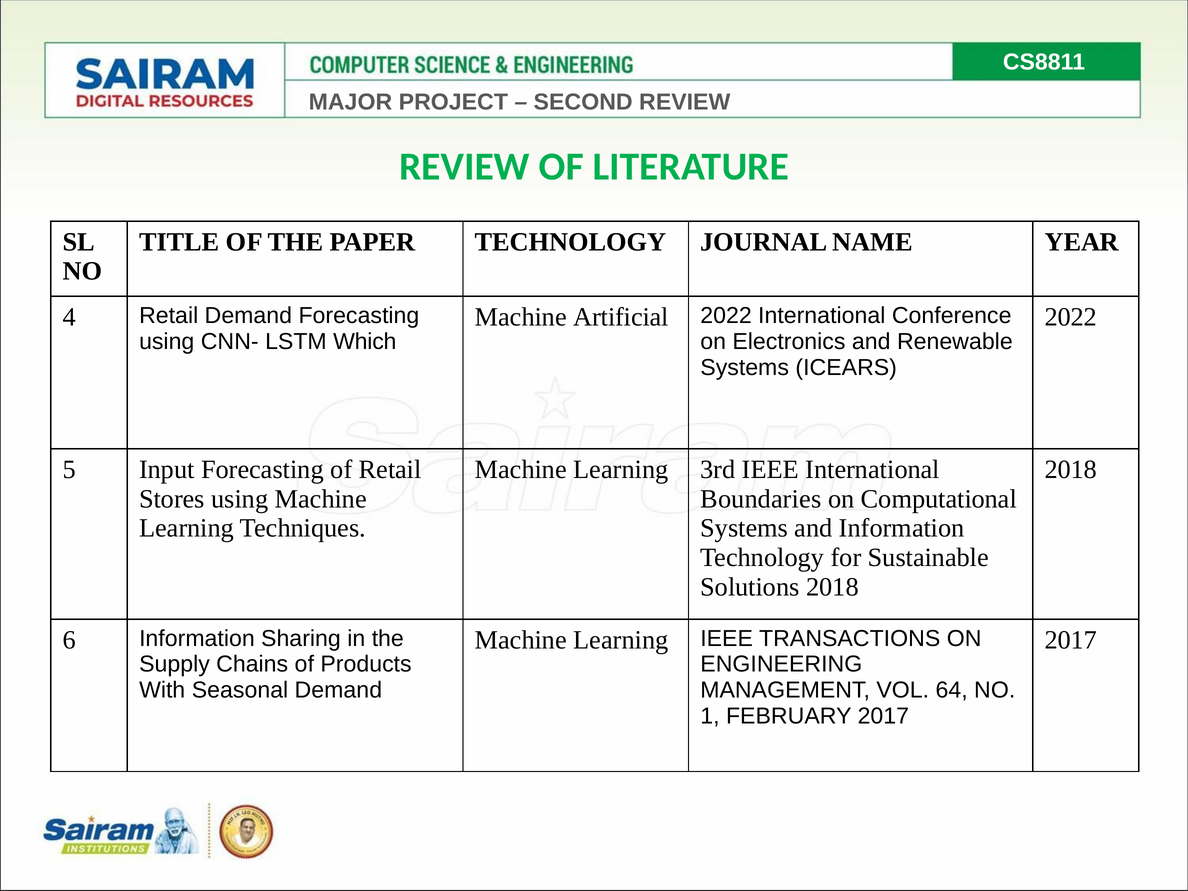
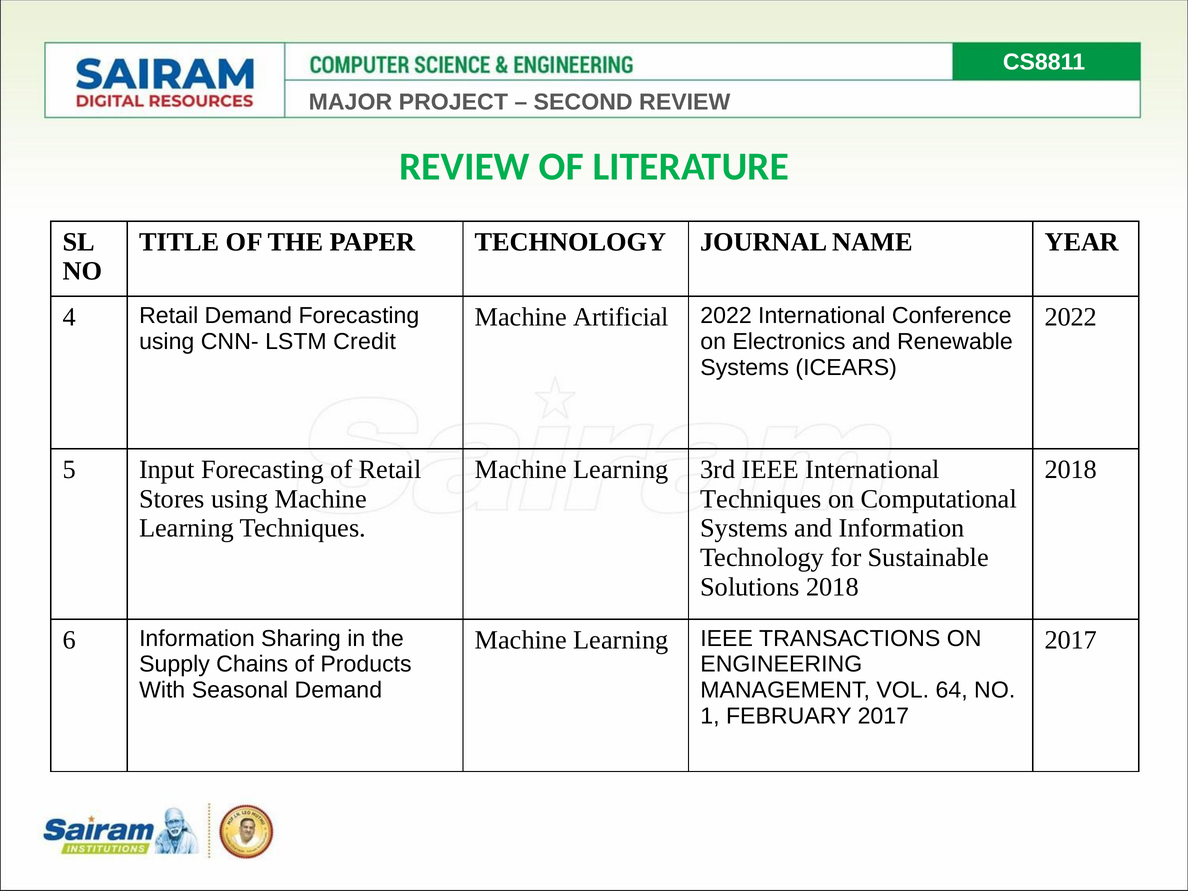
Which: Which -> Credit
Boundaries at (761, 499): Boundaries -> Techniques
